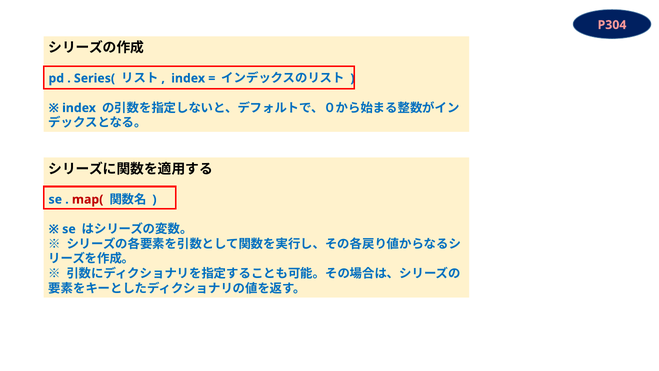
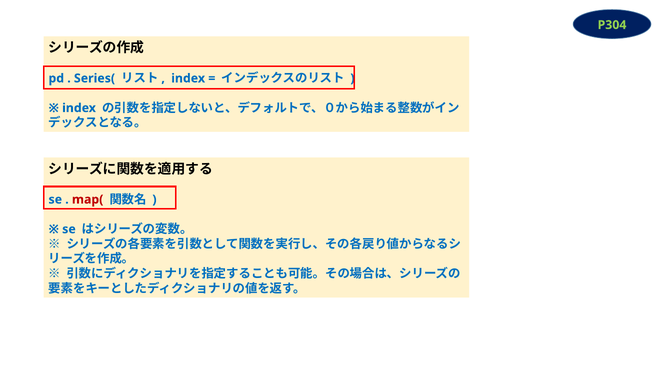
P304 colour: pink -> light green
